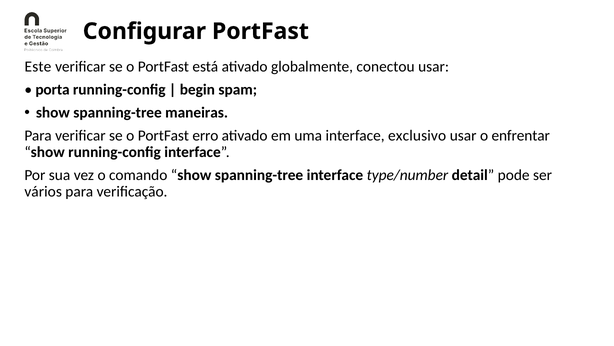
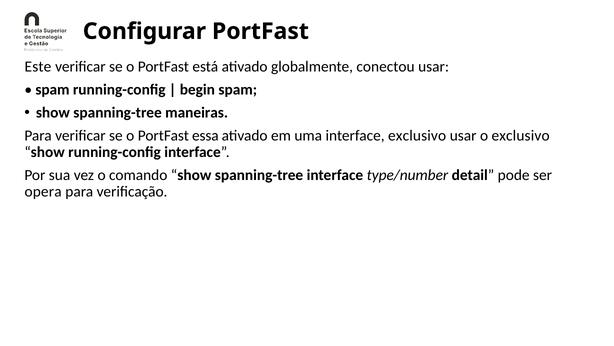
porta at (53, 90): porta -> spam
erro: erro -> essa
o enfrentar: enfrentar -> exclusivo
vários: vários -> opera
